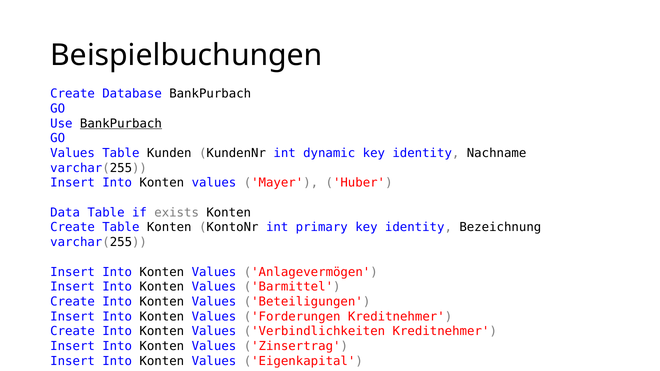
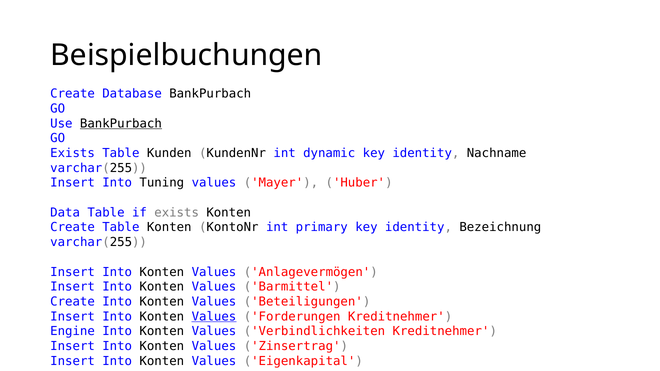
Values at (73, 153): Values -> Exists
Konten at (162, 183): Konten -> Tuning
Values at (214, 317) underline: none -> present
Create at (73, 332): Create -> Engine
